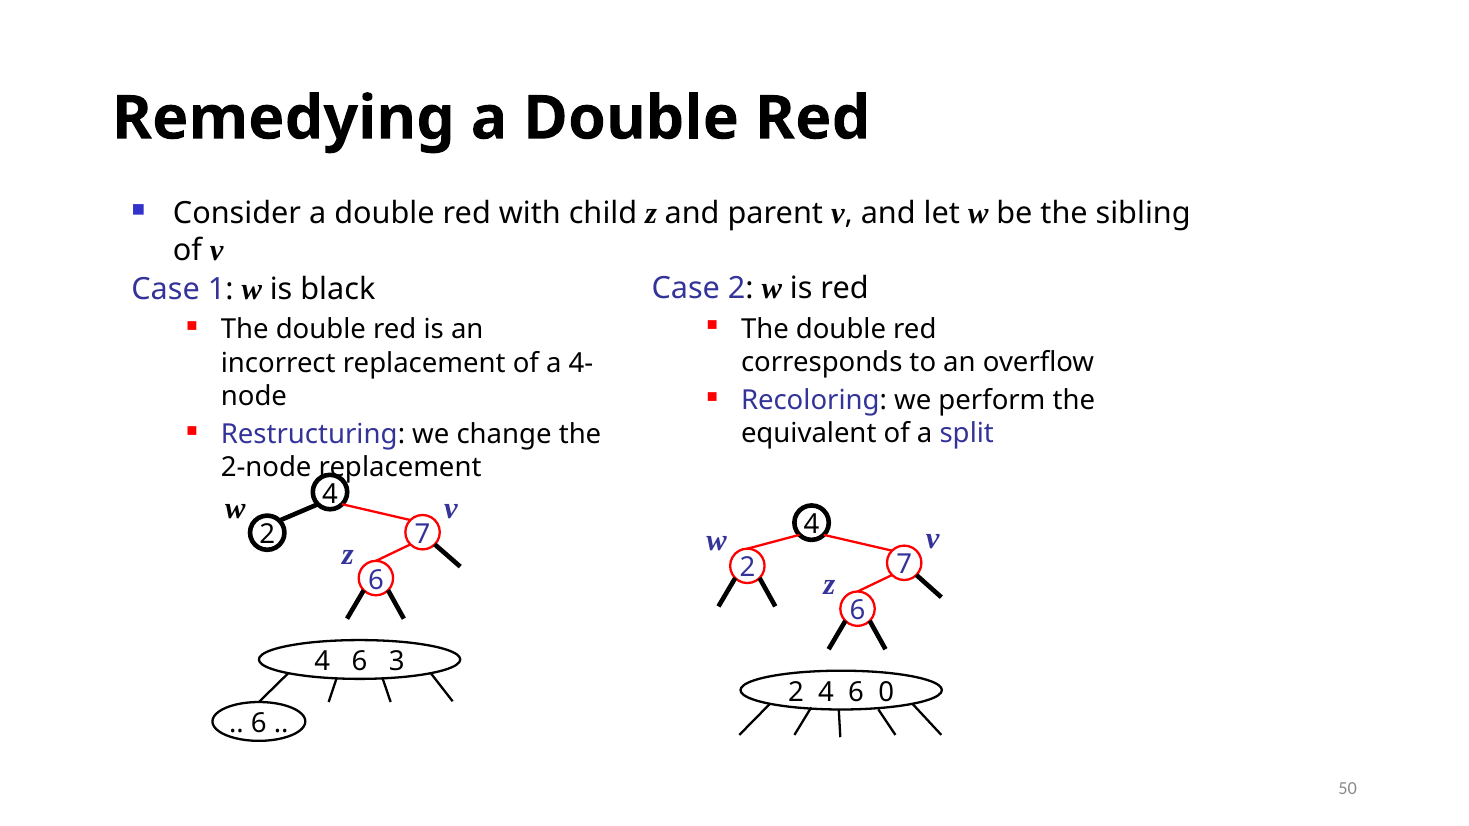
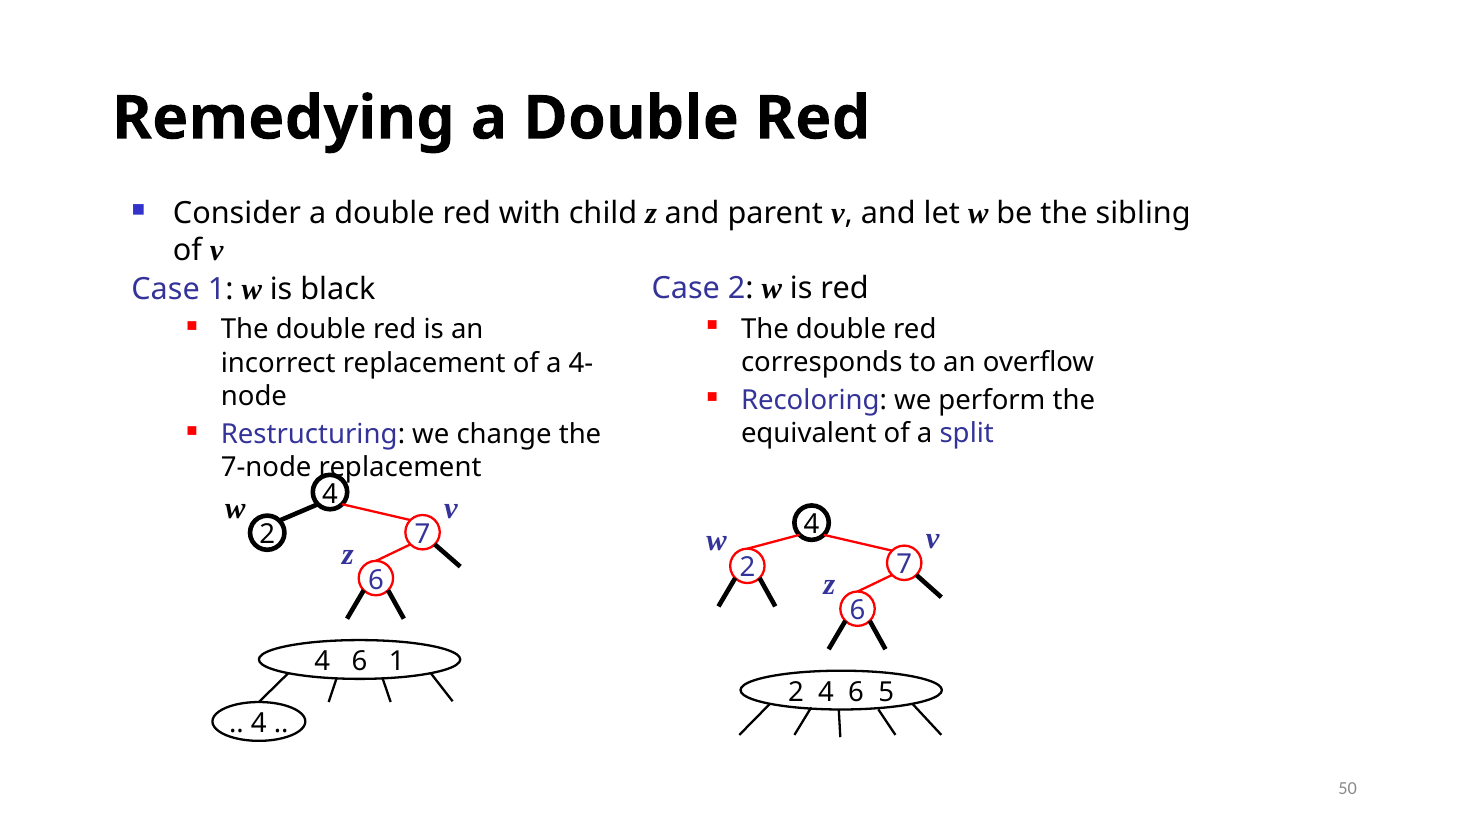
2-node: 2-node -> 7-node
6 3: 3 -> 1
0: 0 -> 5
6 at (259, 724): 6 -> 4
